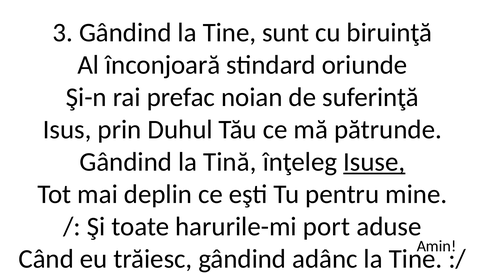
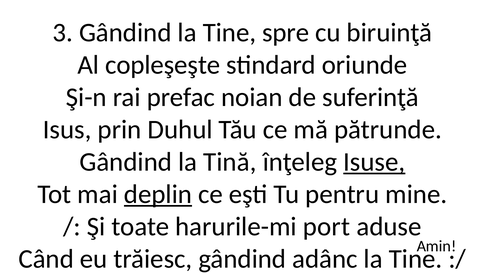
sunt: sunt -> spre
înconjoară: înconjoară -> copleşeşte
deplin underline: none -> present
